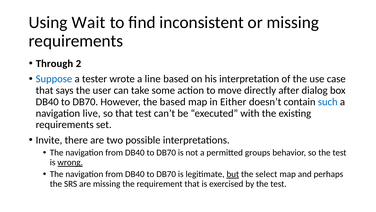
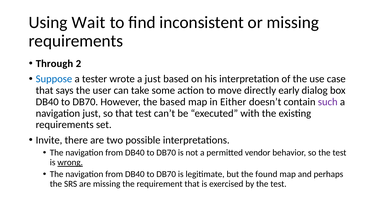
a line: line -> just
after: after -> early
such colour: blue -> purple
navigation live: live -> just
groups: groups -> vendor
but underline: present -> none
select: select -> found
